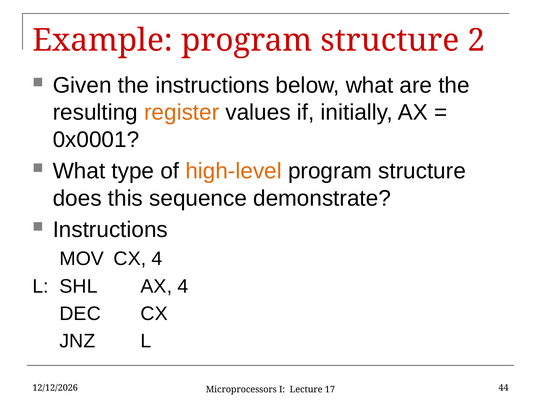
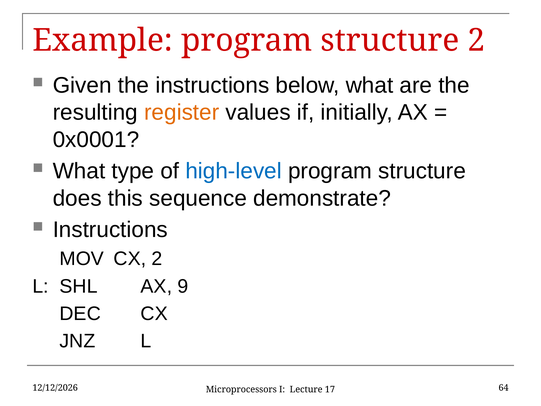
high-level colour: orange -> blue
CX 4: 4 -> 2
AX 4: 4 -> 9
44: 44 -> 64
